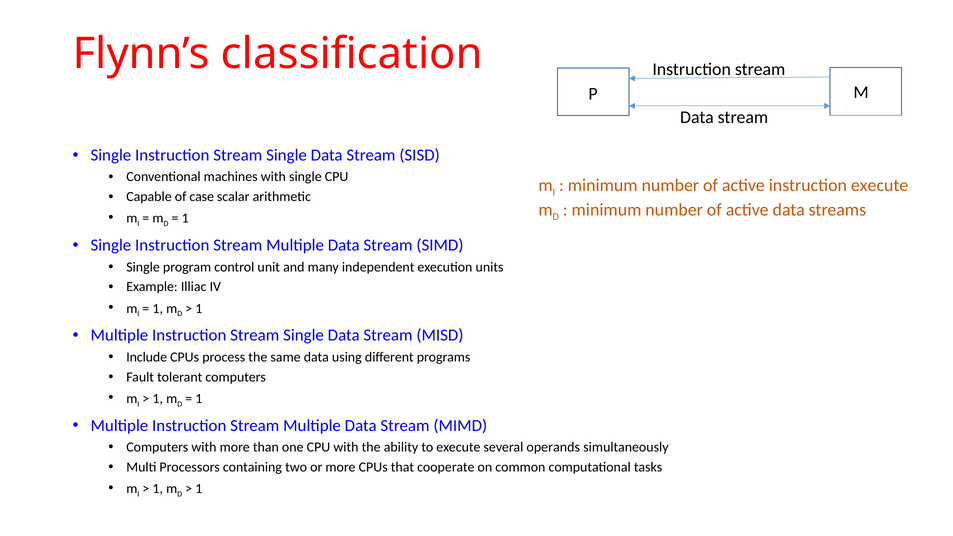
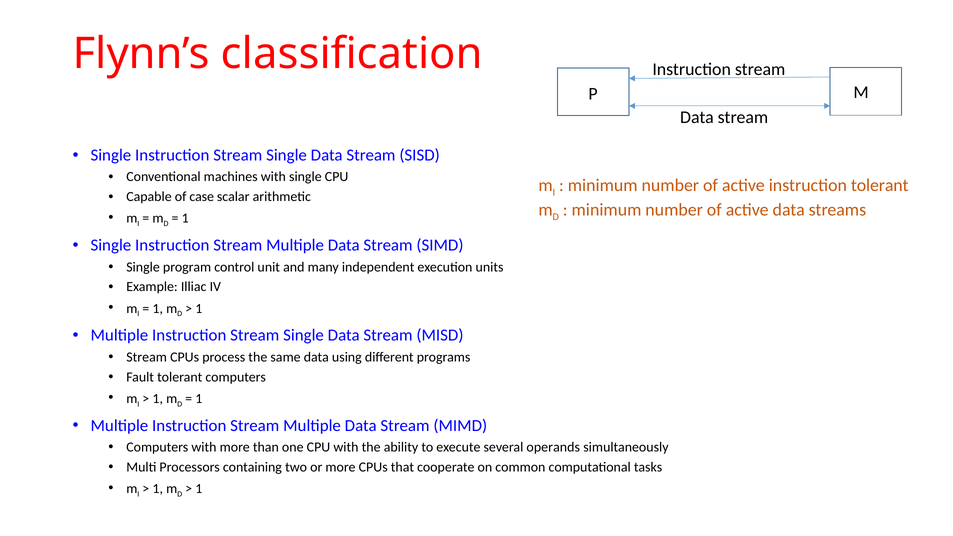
instruction execute: execute -> tolerant
Include at (147, 357): Include -> Stream
